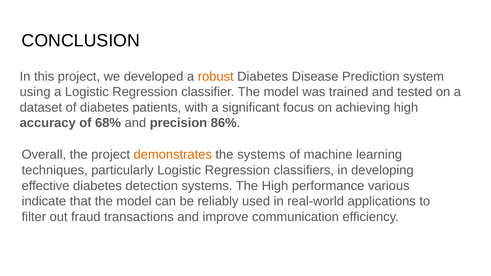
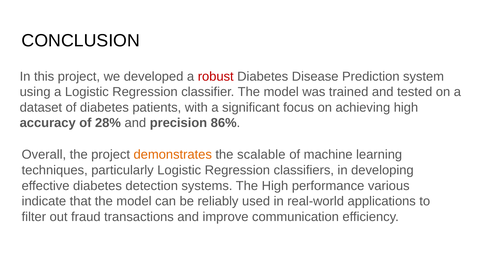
robust colour: orange -> red
68%: 68% -> 28%
the systems: systems -> scalable
